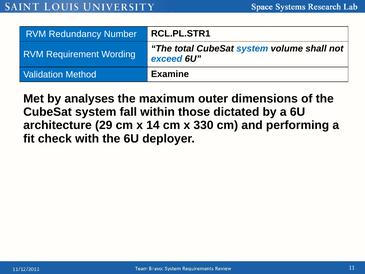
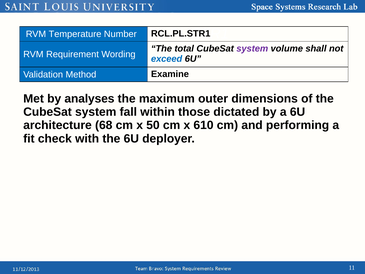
Redundancy: Redundancy -> Temperature
system at (252, 48) colour: blue -> purple
29: 29 -> 68
14: 14 -> 50
330: 330 -> 610
